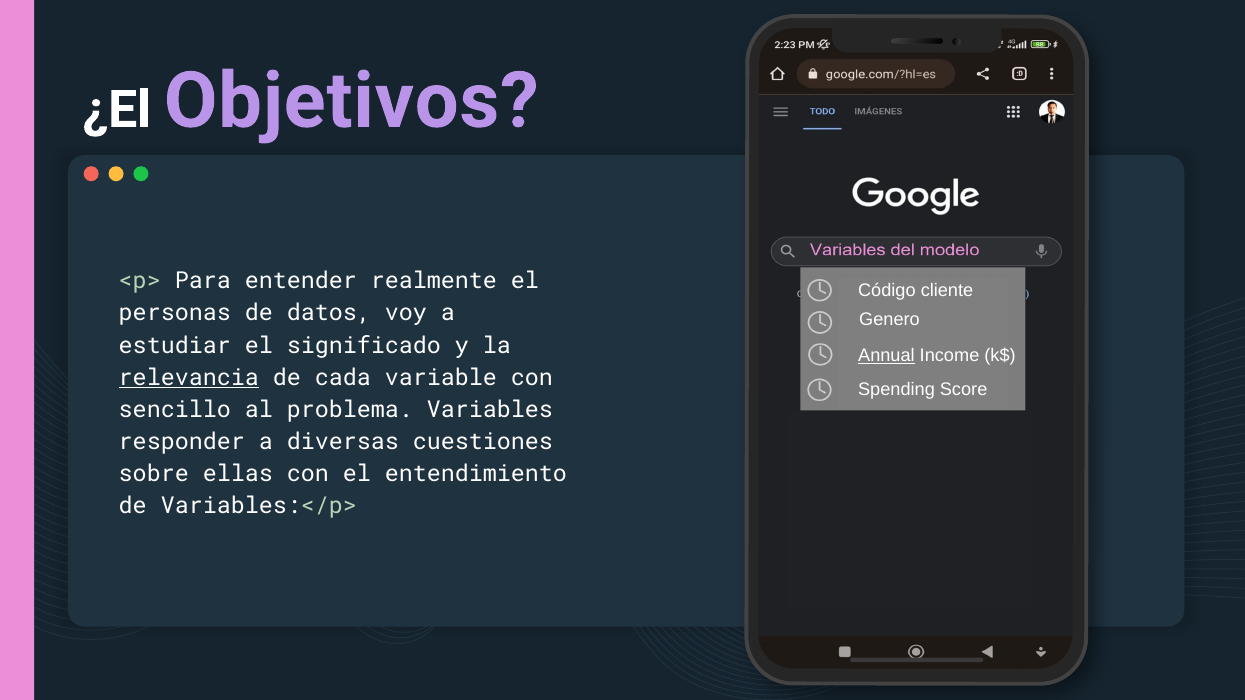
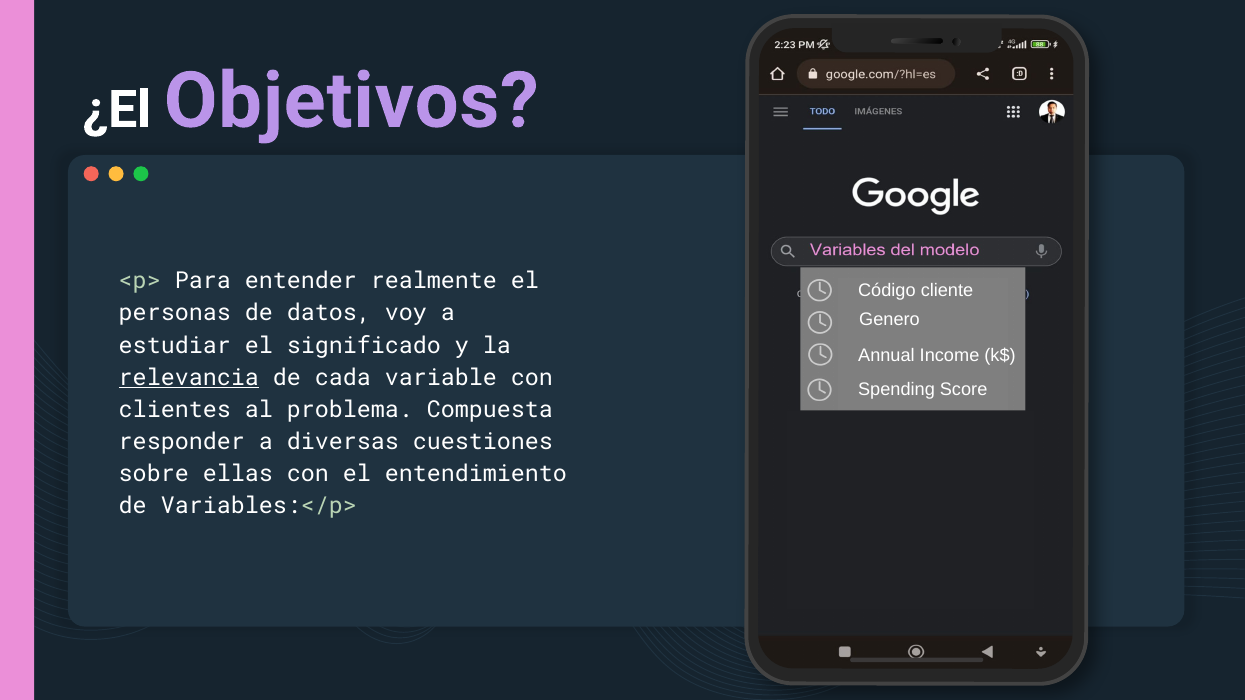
Annual underline: present -> none
sencillo: sencillo -> clientes
Variables: Variables -> Compuesta
